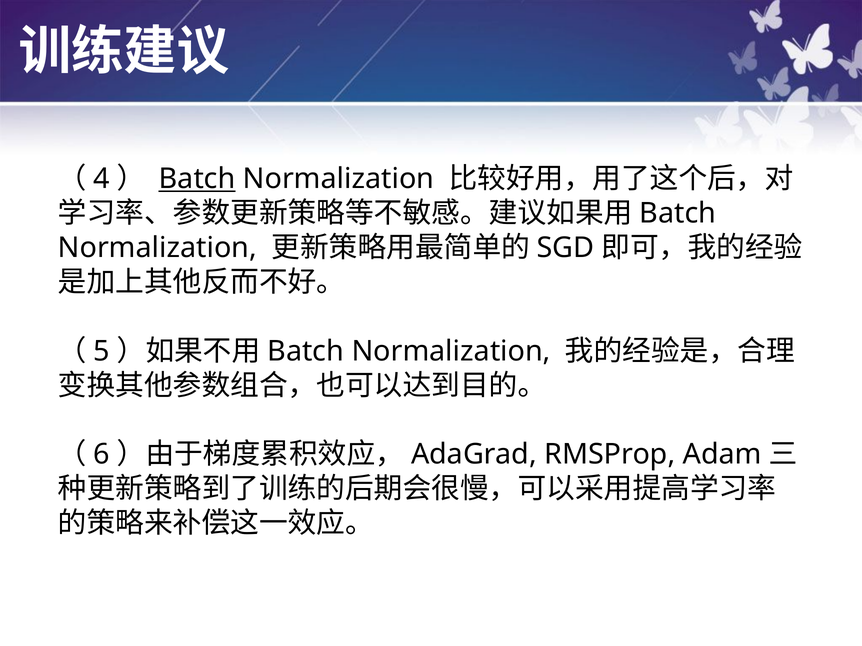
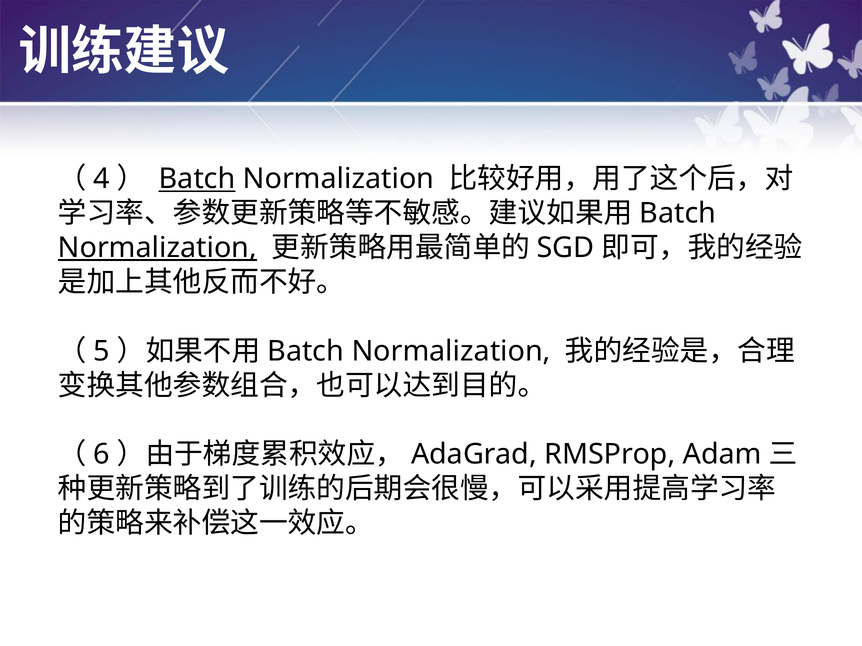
Normalization at (157, 248) underline: none -> present
